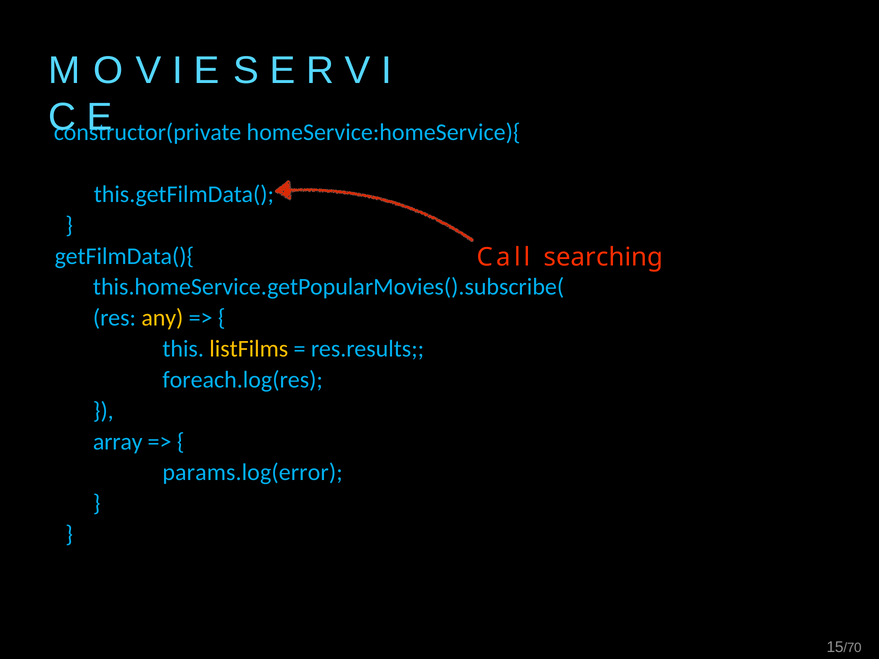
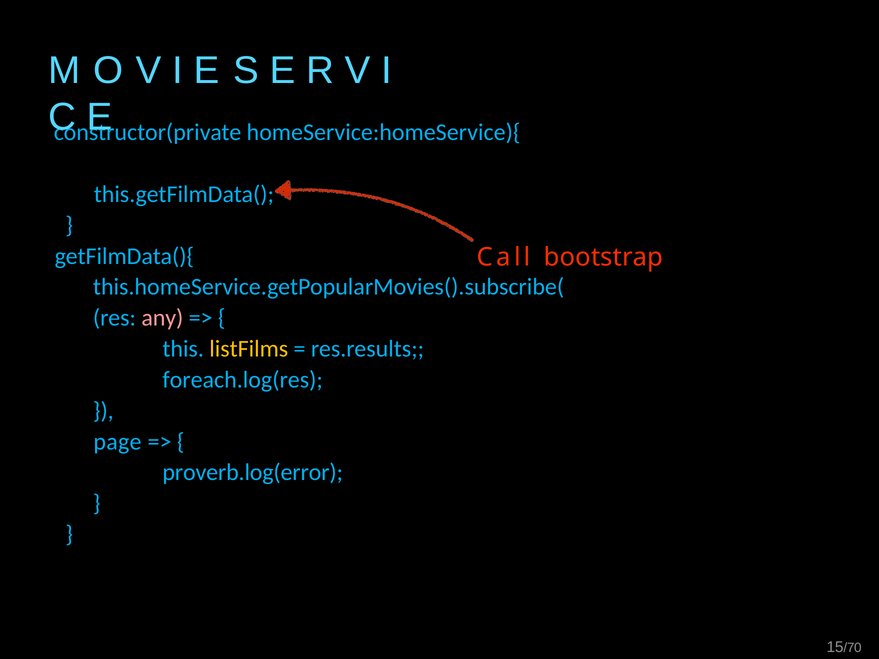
searching: searching -> bootstrap
any colour: yellow -> pink
array: array -> page
params.log(error: params.log(error -> proverb.log(error
